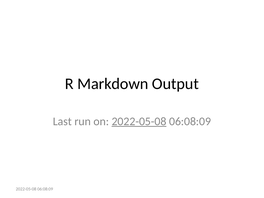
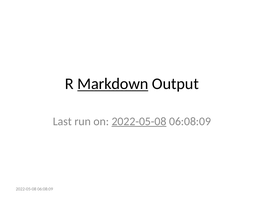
Markdown underline: none -> present
